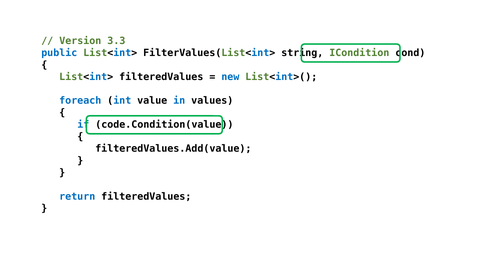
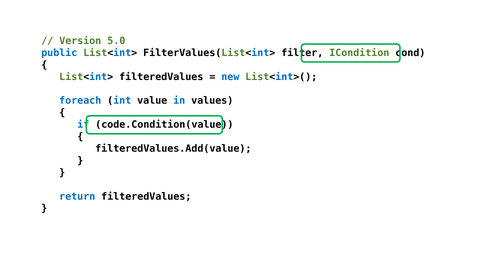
3.3: 3.3 -> 5.0
string: string -> filter
